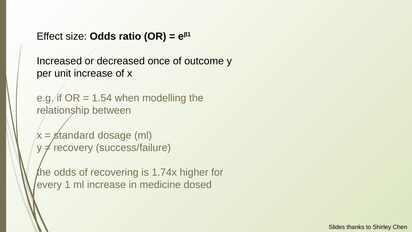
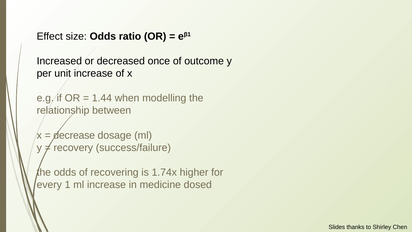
1.54: 1.54 -> 1.44
standard: standard -> decrease
